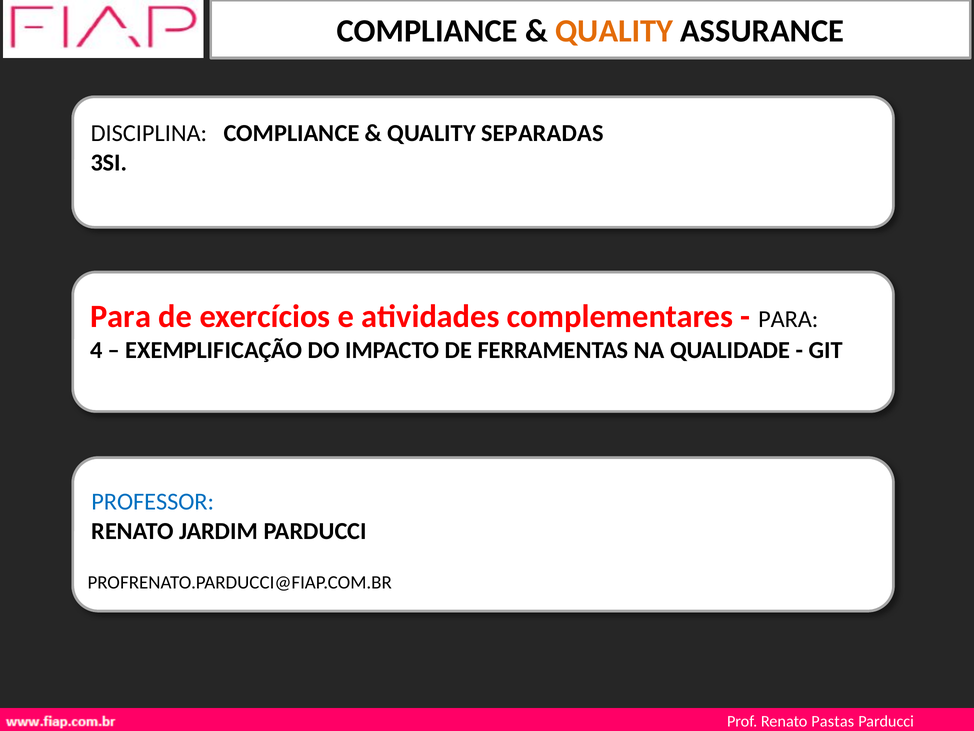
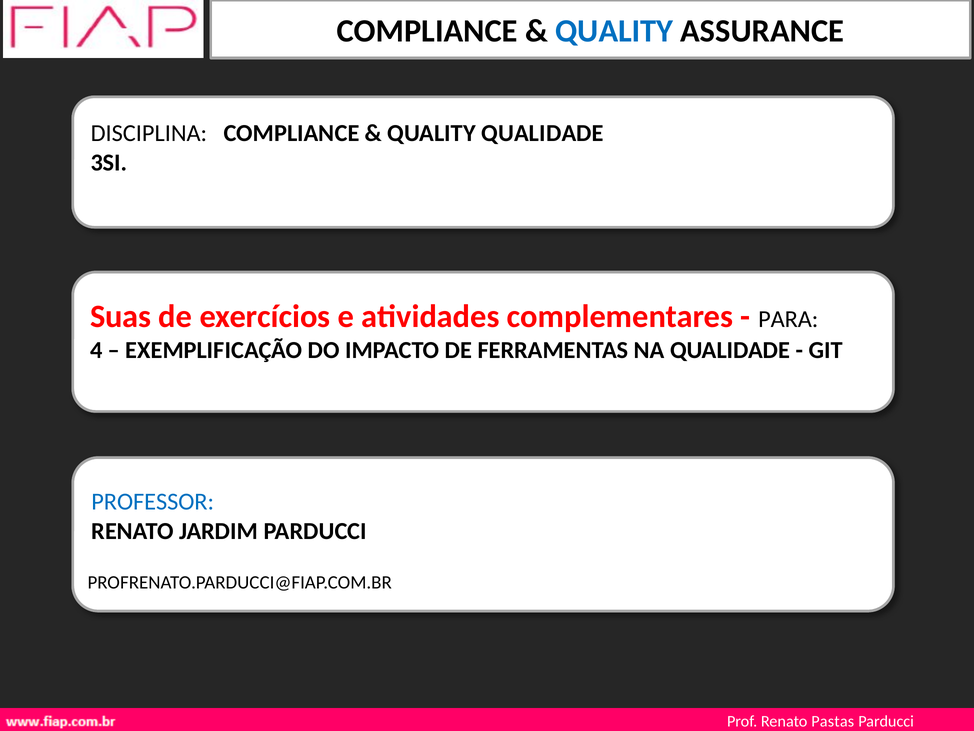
QUALITY at (614, 31) colour: orange -> blue
QUALITY SEPARADAS: SEPARADAS -> QUALIDADE
Para at (121, 316): Para -> Suas
